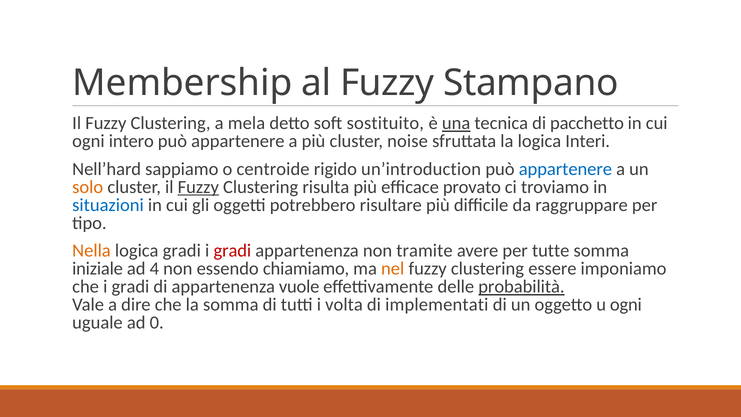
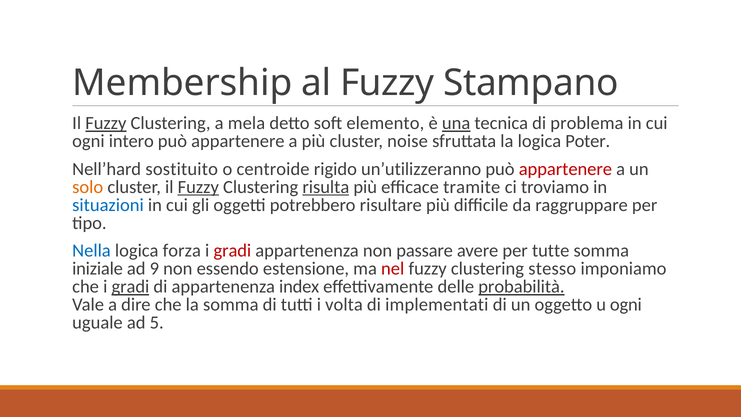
Fuzzy at (106, 123) underline: none -> present
sostituito: sostituito -> elemento
pacchetto: pacchetto -> problema
Interi: Interi -> Poter
sappiamo: sappiamo -> sostituito
un’introduction: un’introduction -> un’utilizzeranno
appartenere at (565, 169) colour: blue -> red
risulta underline: none -> present
provato: provato -> tramite
Nella colour: orange -> blue
logica gradi: gradi -> forza
tramite: tramite -> passare
4: 4 -> 9
chiamiamo: chiamiamo -> estensione
nel colour: orange -> red
essere: essere -> stesso
gradi at (130, 287) underline: none -> present
vuole: vuole -> index
0: 0 -> 5
